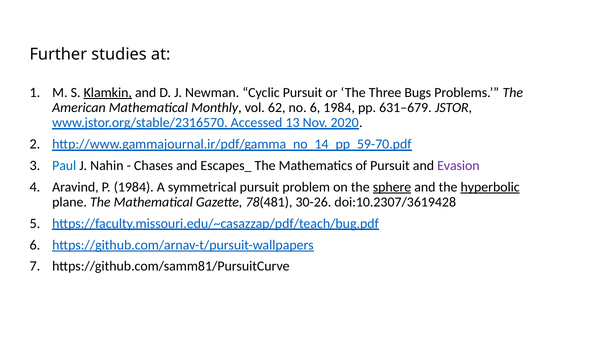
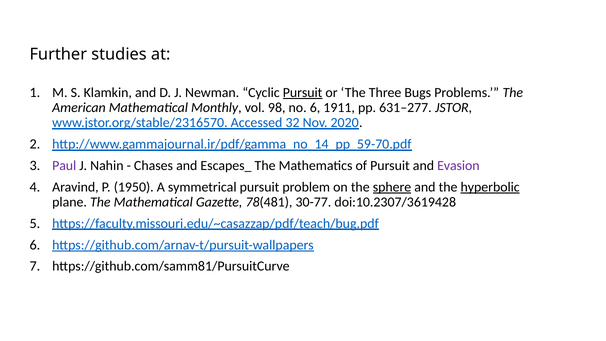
Klamkin underline: present -> none
Pursuit at (303, 93) underline: none -> present
62: 62 -> 98
6 1984: 1984 -> 1911
631–679: 631–679 -> 631–277
13: 13 -> 32
Paul colour: blue -> purple
P 1984: 1984 -> 1950
30-26: 30-26 -> 30-77
